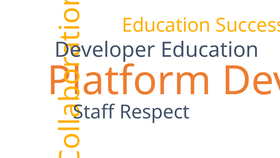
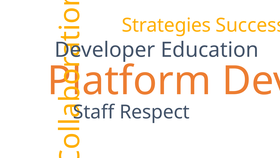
Education at (166, 25): Education -> Strategies
